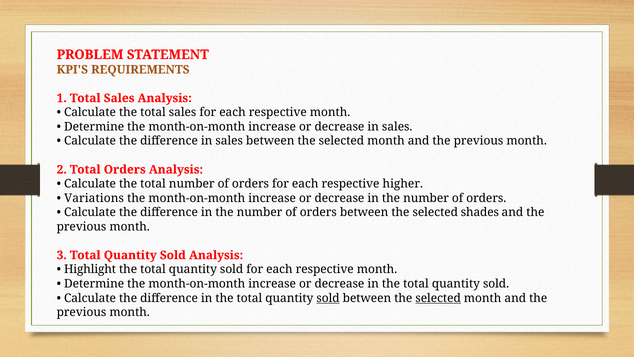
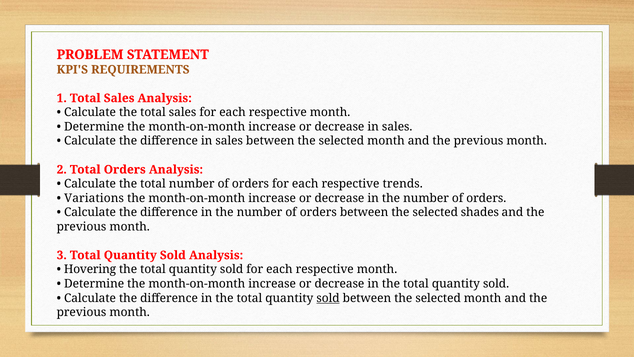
higher: higher -> trends
Highlight: Highlight -> Hovering
selected at (438, 298) underline: present -> none
